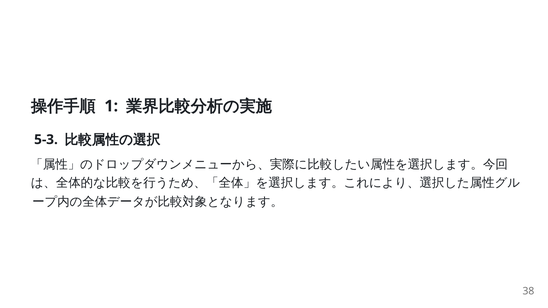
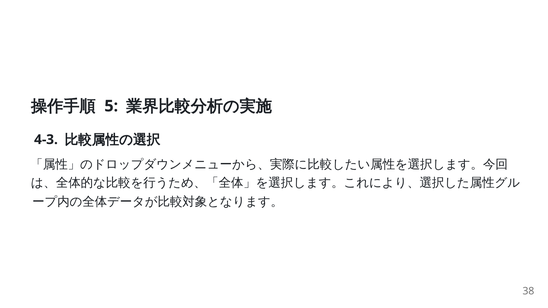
1: 1 -> 5
5-3: 5-3 -> 4-3
